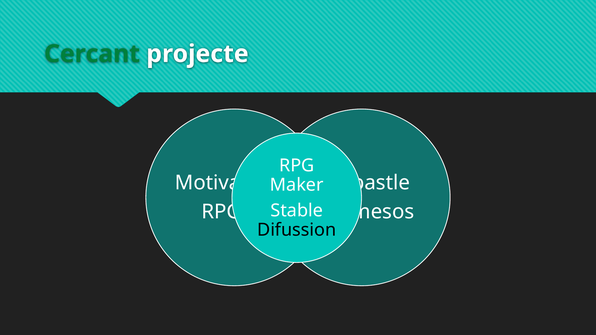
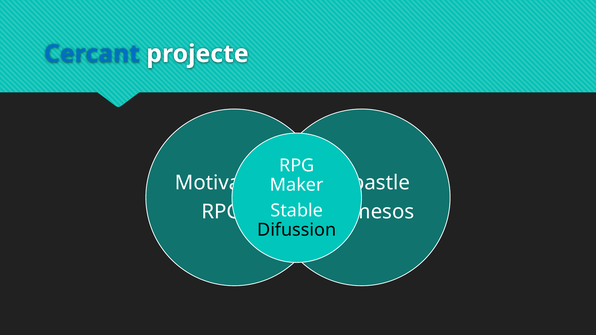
Cercant colour: green -> blue
